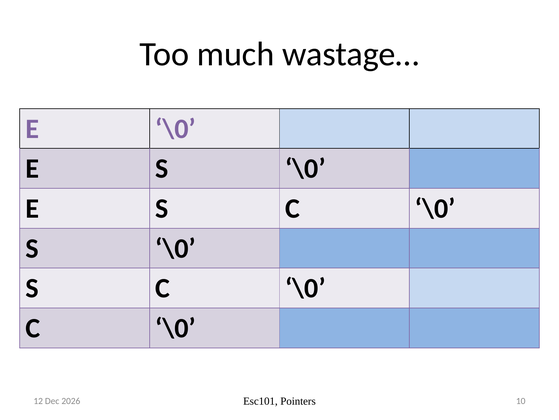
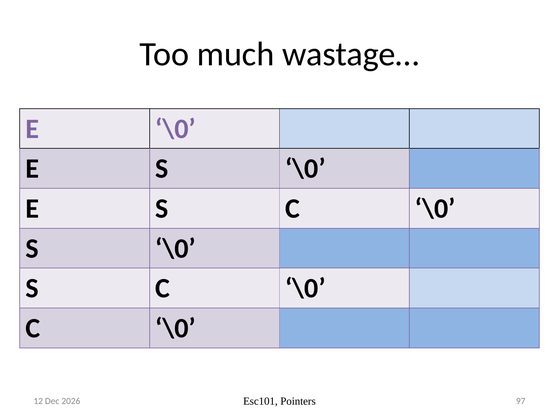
10: 10 -> 97
